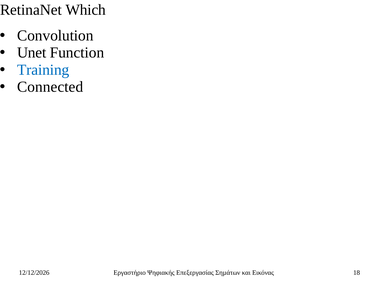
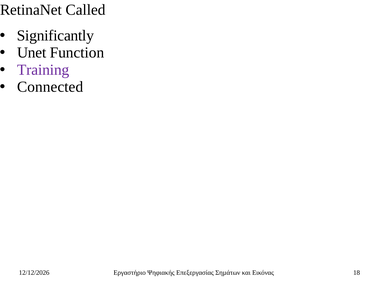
Which: Which -> Called
Convolution: Convolution -> Significantly
Training colour: blue -> purple
